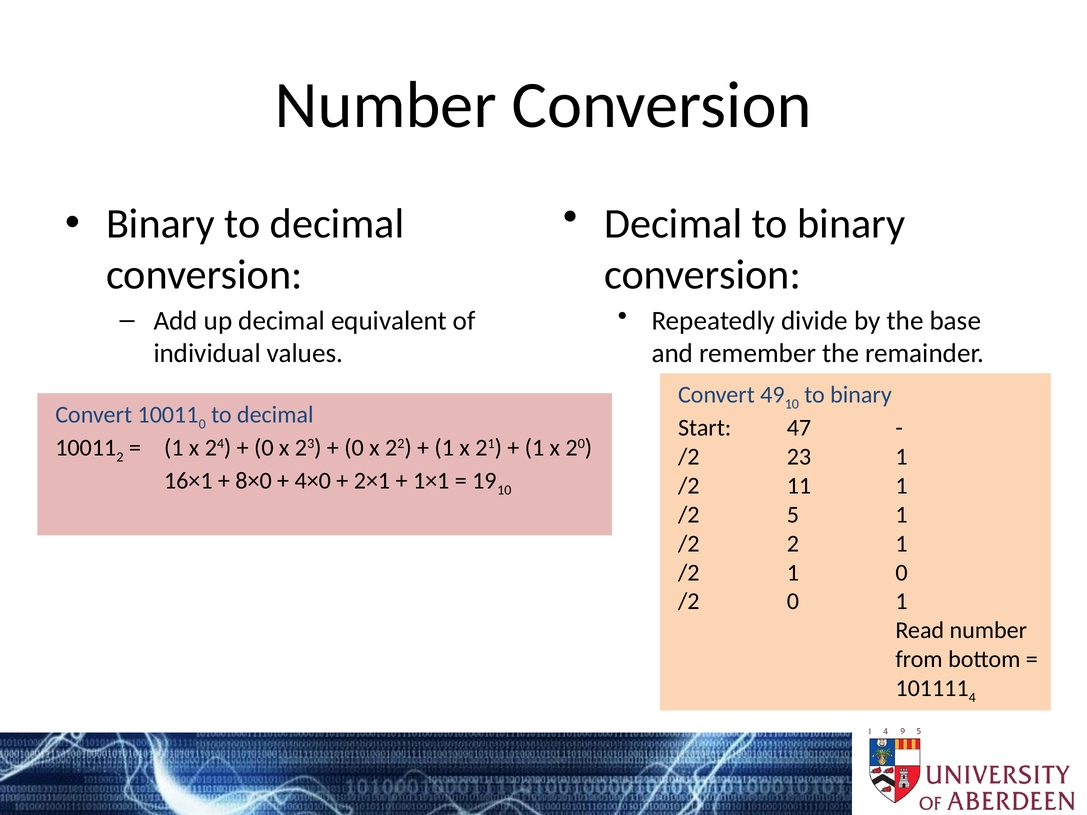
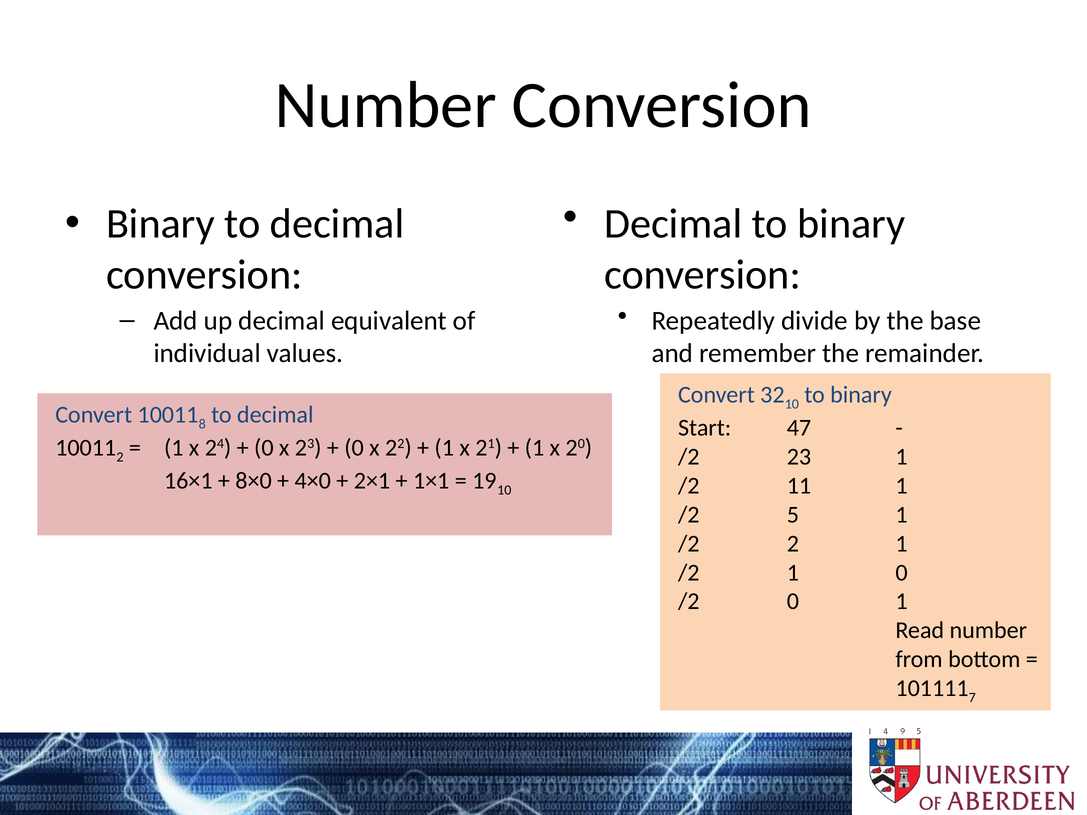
49: 49 -> 32
0 at (202, 424): 0 -> 8
4: 4 -> 7
